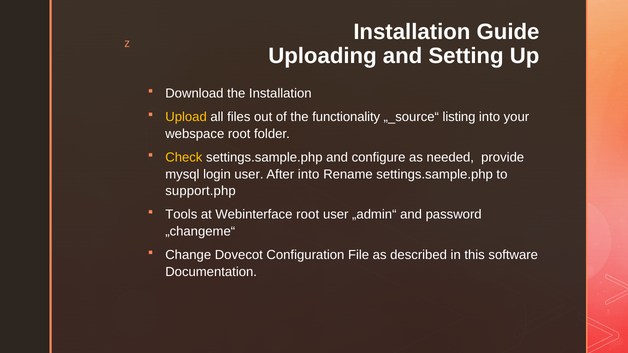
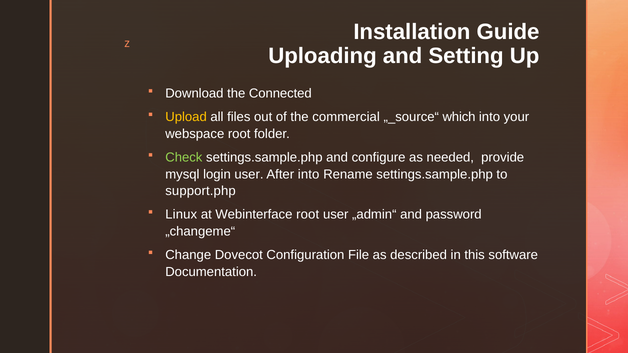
the Installation: Installation -> Connected
functionality: functionality -> commercial
listing: listing -> which
Check colour: yellow -> light green
Tools: Tools -> Linux
